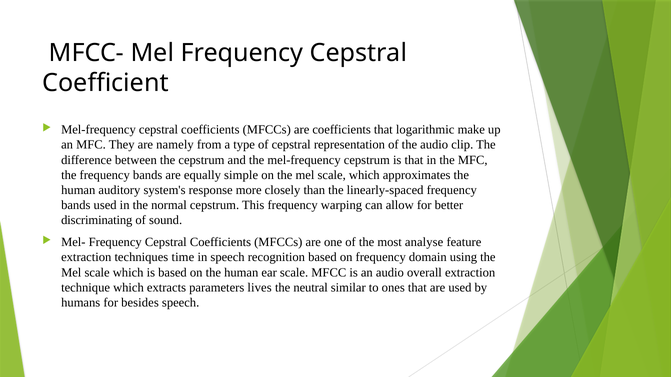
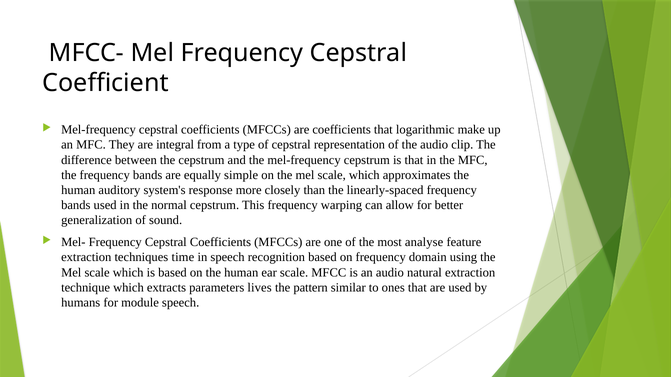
namely: namely -> integral
discriminating: discriminating -> generalization
overall: overall -> natural
neutral: neutral -> pattern
besides: besides -> module
